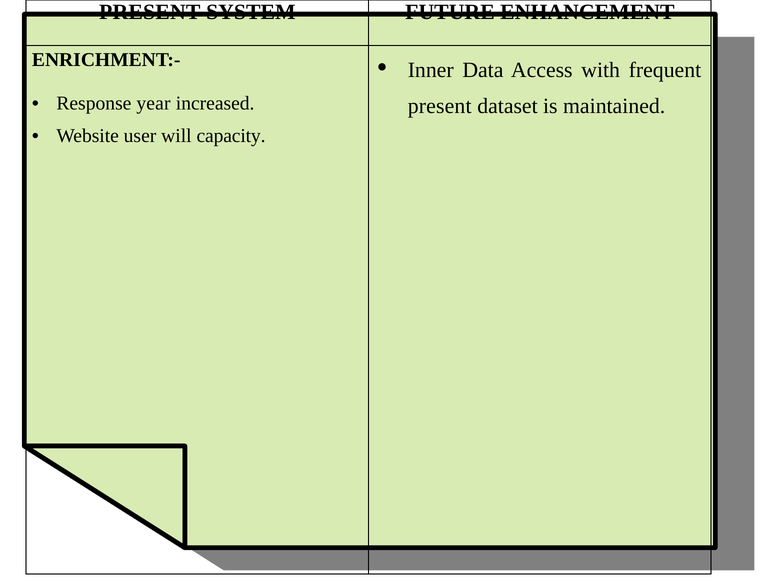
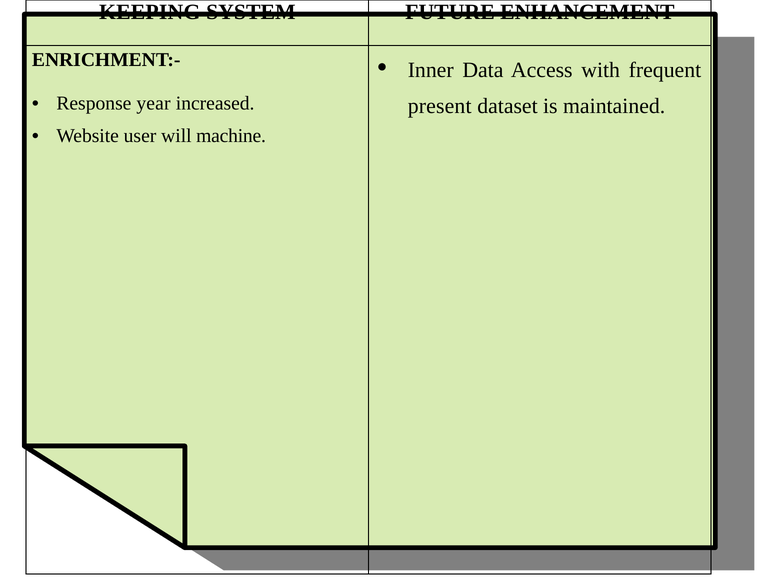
PRESENT at (150, 12): PRESENT -> KEEPING
capacity: capacity -> machine
